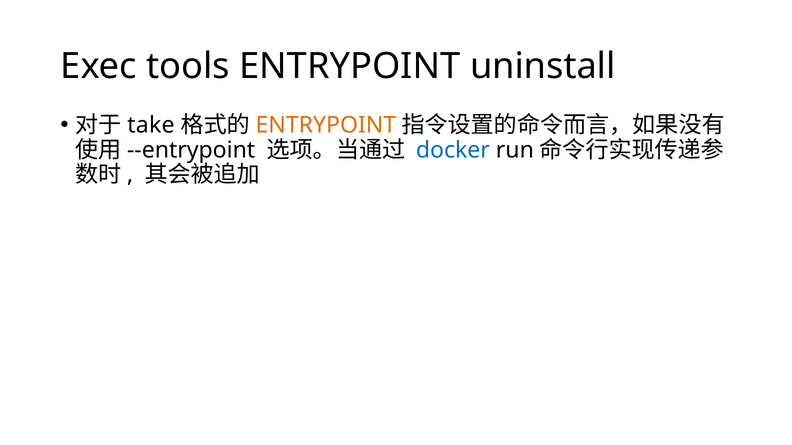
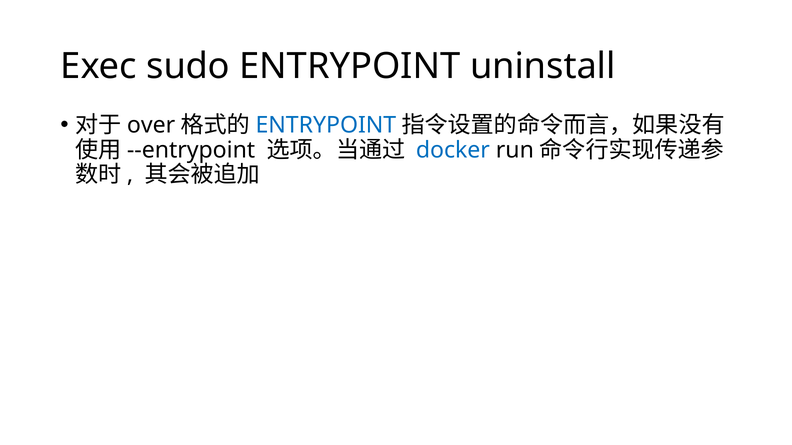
tools: tools -> sudo
take: take -> over
ENTRYPOINT at (326, 125) colour: orange -> blue
